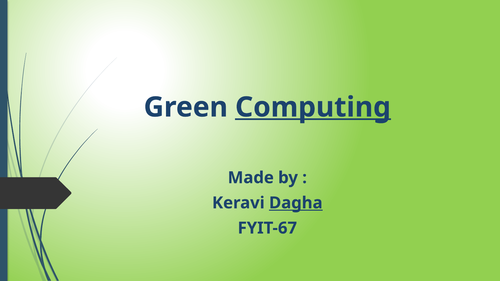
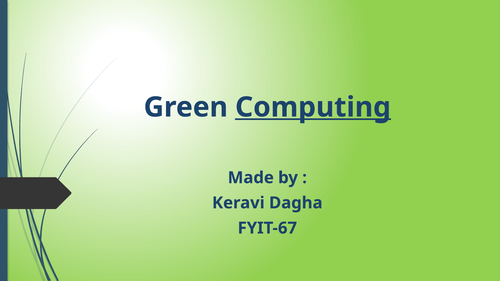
Dagha underline: present -> none
